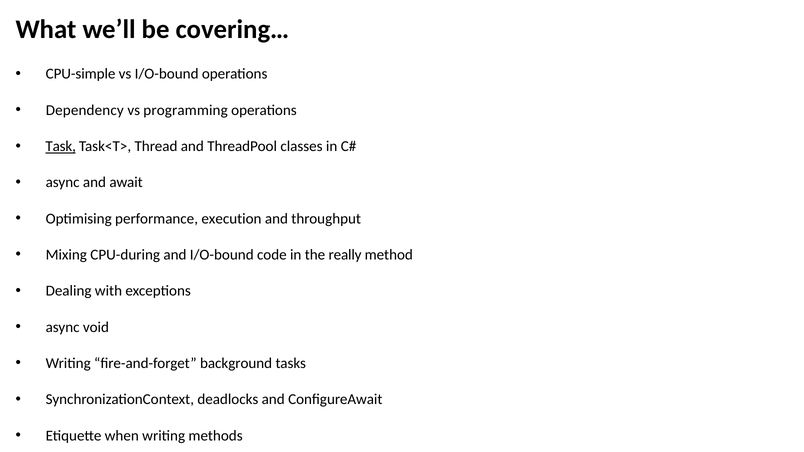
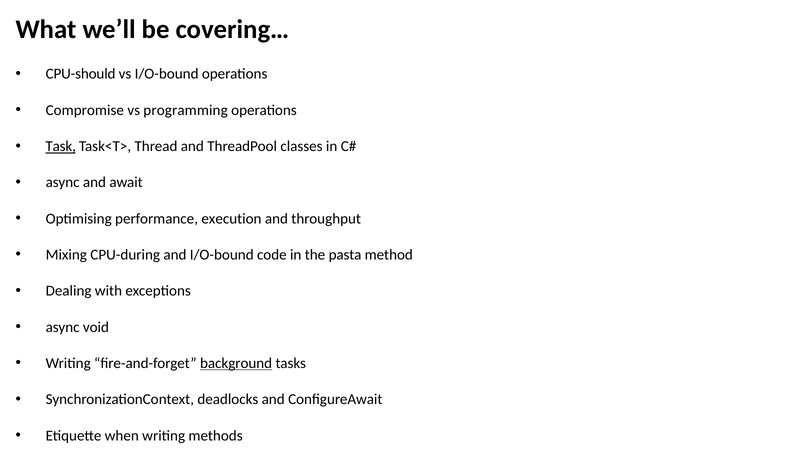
CPU-simple: CPU-simple -> CPU-should
Dependency: Dependency -> Compromise
really: really -> pasta
background underline: none -> present
